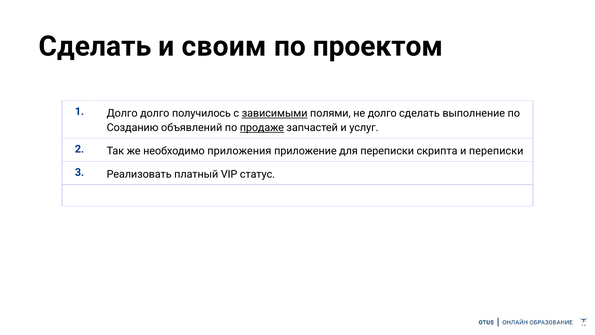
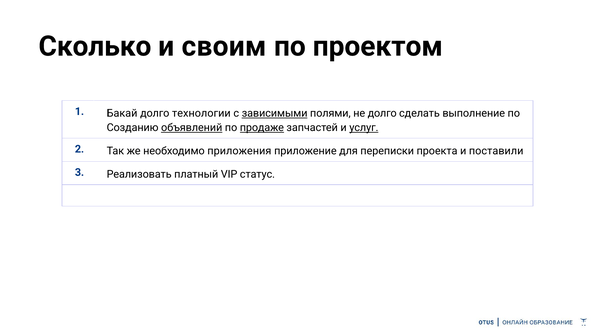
Сделать at (95, 46): Сделать -> Сколько
1 Долго: Долго -> Бакай
получилось: получилось -> технологии
объявлений underline: none -> present
услуг underline: none -> present
скрипта: скрипта -> проекта
и переписки: переписки -> поставили
